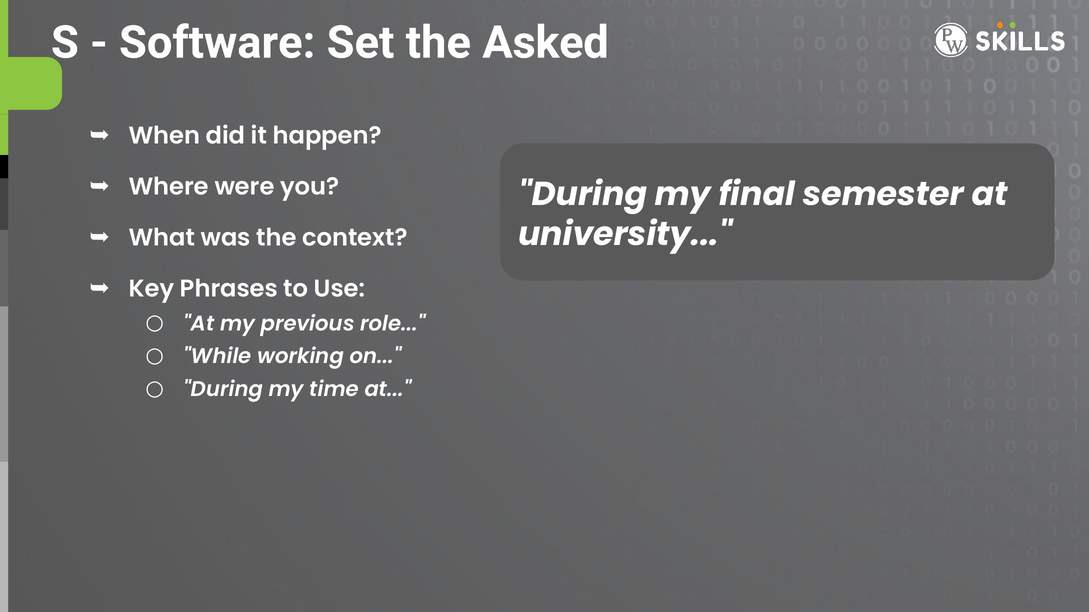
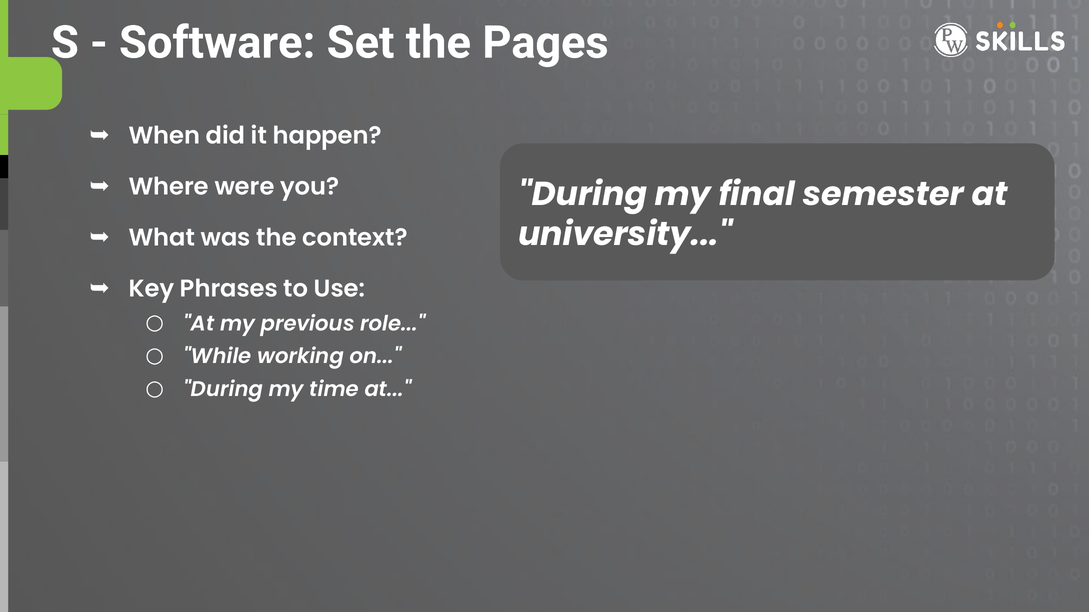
Asked: Asked -> Pages
